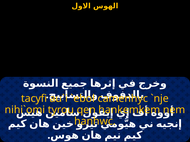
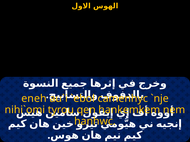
tacyfi: tacyfi -> eneh
